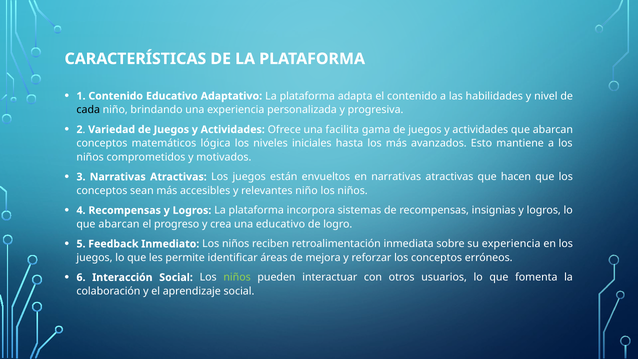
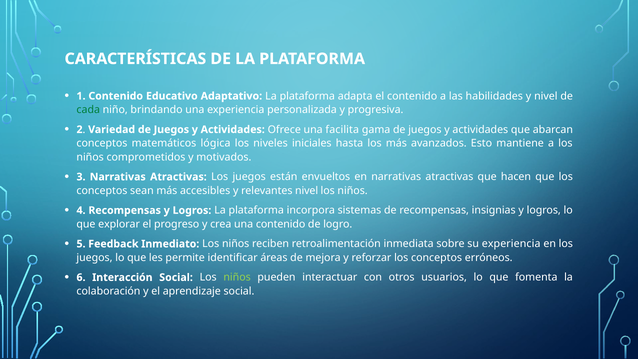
cada colour: black -> green
relevantes niño: niño -> nivel
abarcan at (119, 224): abarcan -> explorar
una educativo: educativo -> contenido
